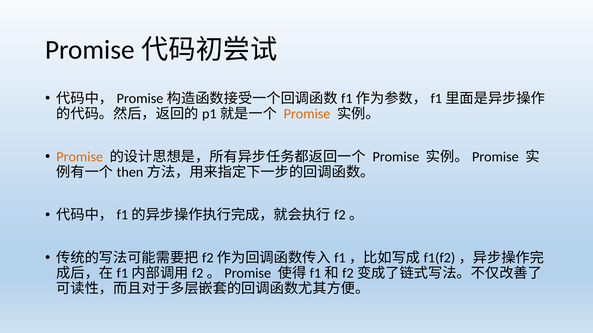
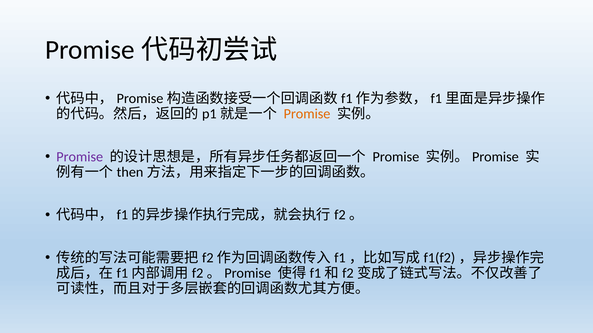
Promise at (80, 157) colour: orange -> purple
